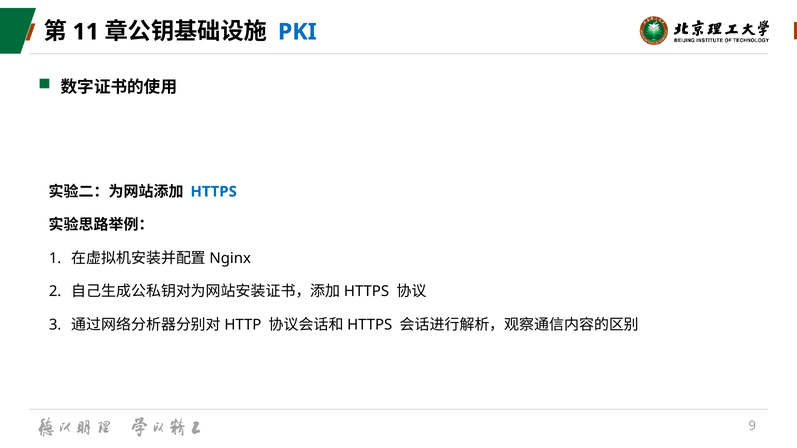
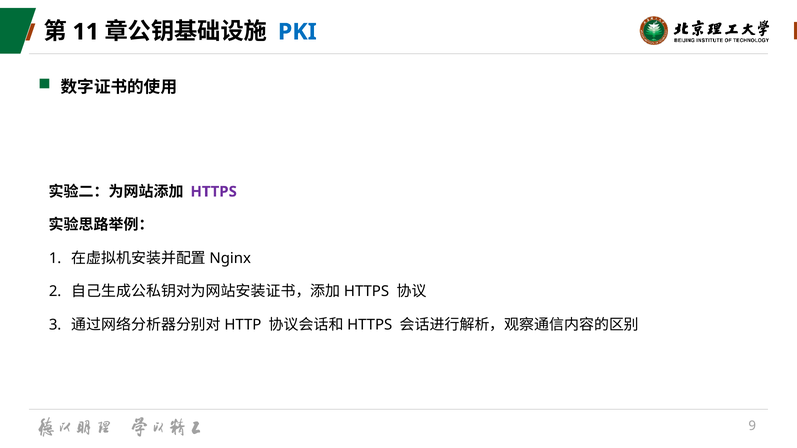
HTTPS colour: blue -> purple
